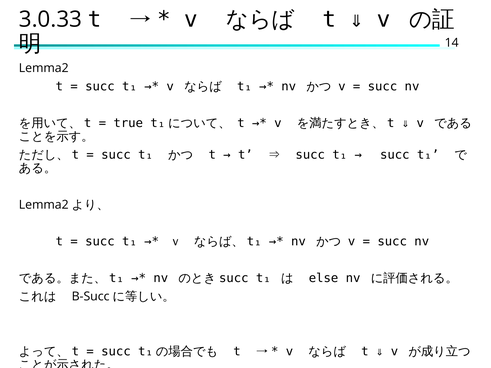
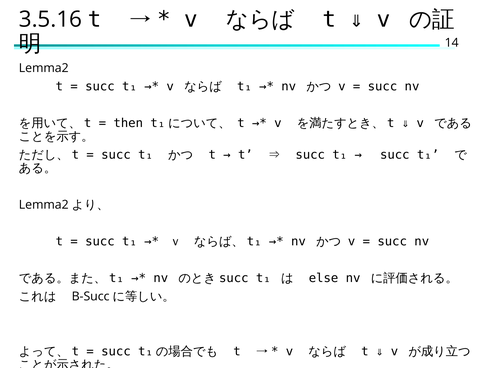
3.0.33: 3.0.33 -> 3.5.16
true: true -> then
